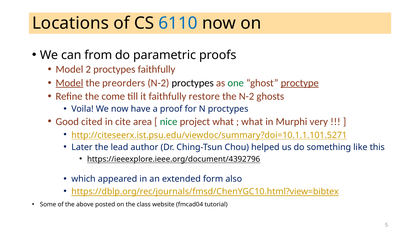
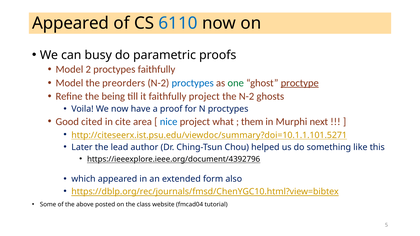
Locations at (70, 23): Locations -> Appeared
from: from -> busy
Model at (69, 83) underline: present -> none
proctypes at (193, 83) colour: black -> blue
come: come -> being
faithfully restore: restore -> project
nice colour: green -> blue
what at (252, 122): what -> them
very: very -> next
